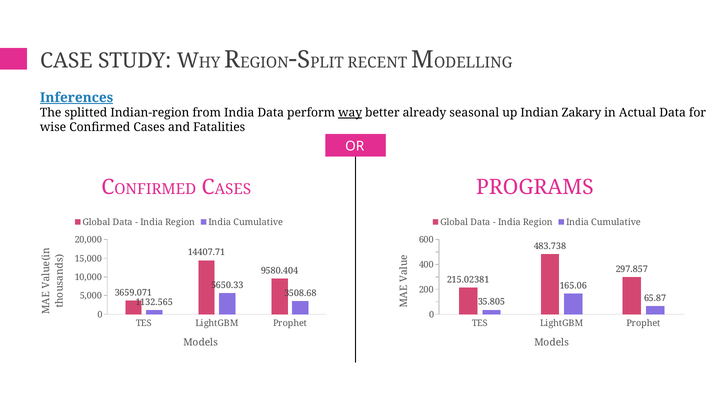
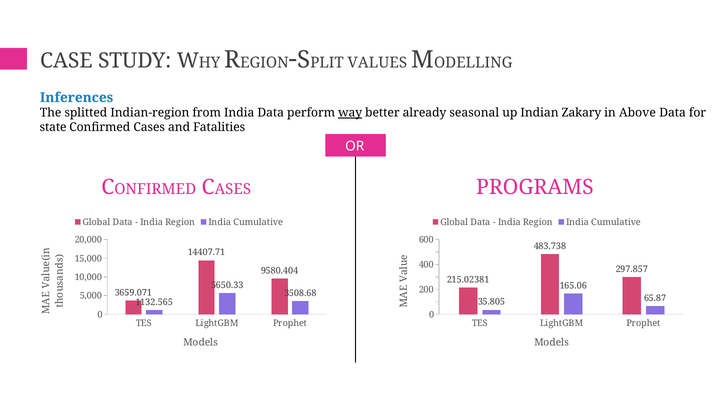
RECENT: RECENT -> VALUES
Inferences underline: present -> none
Actual: Actual -> Above
wise: wise -> state
